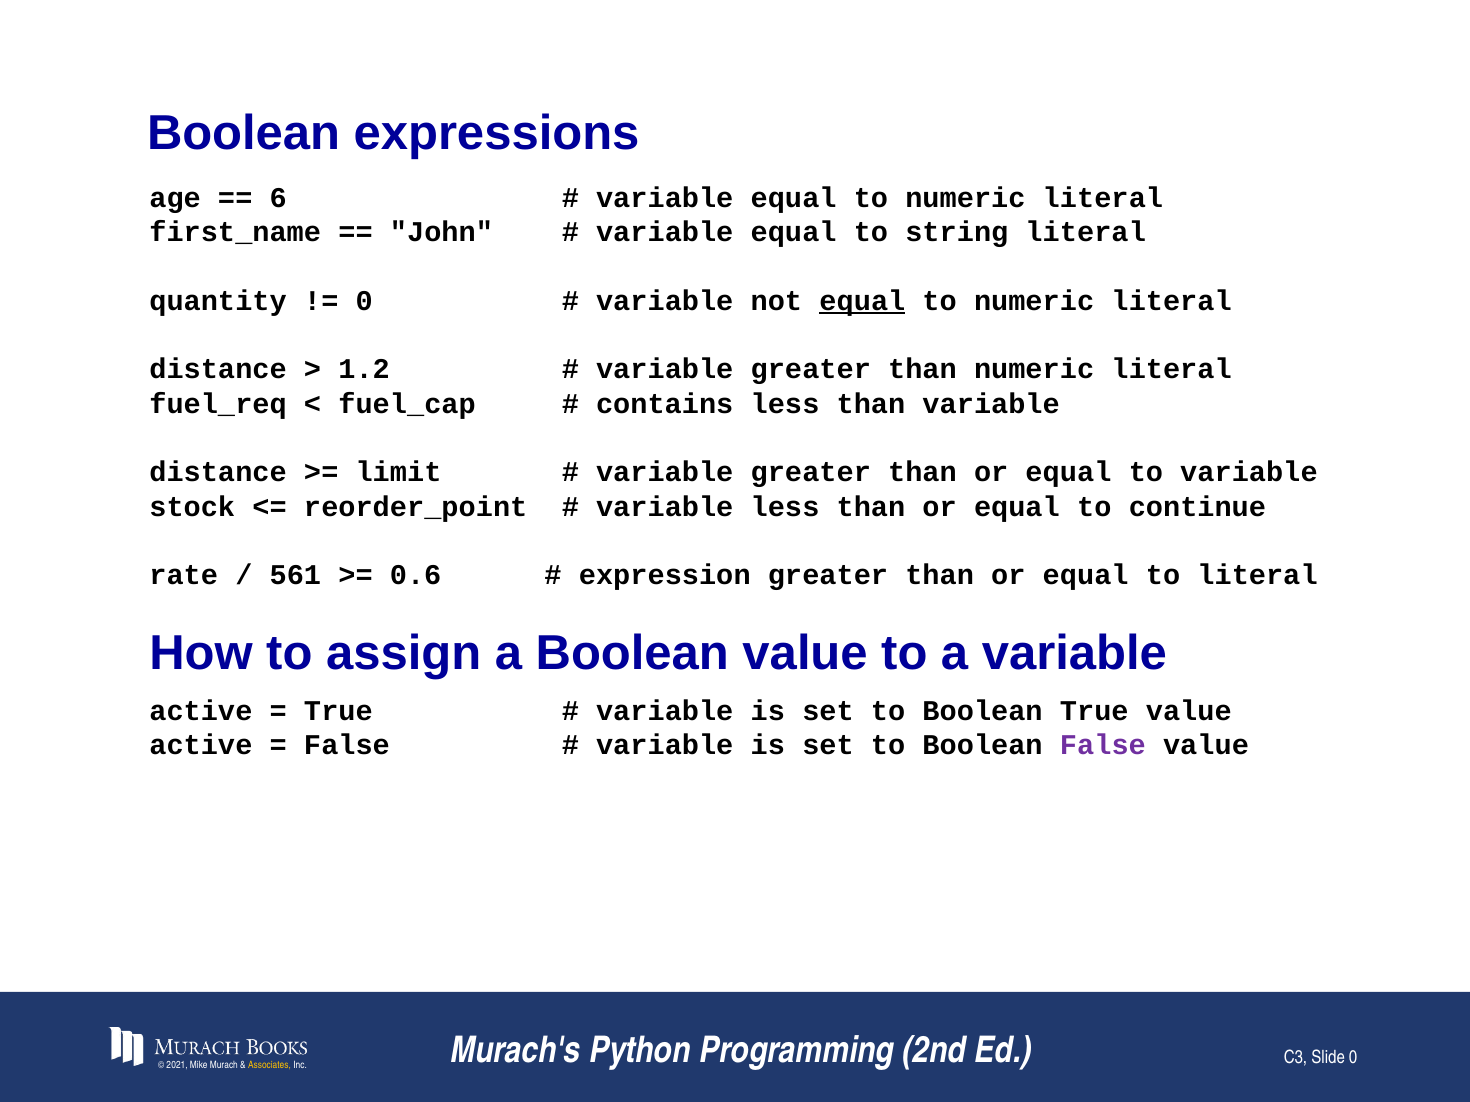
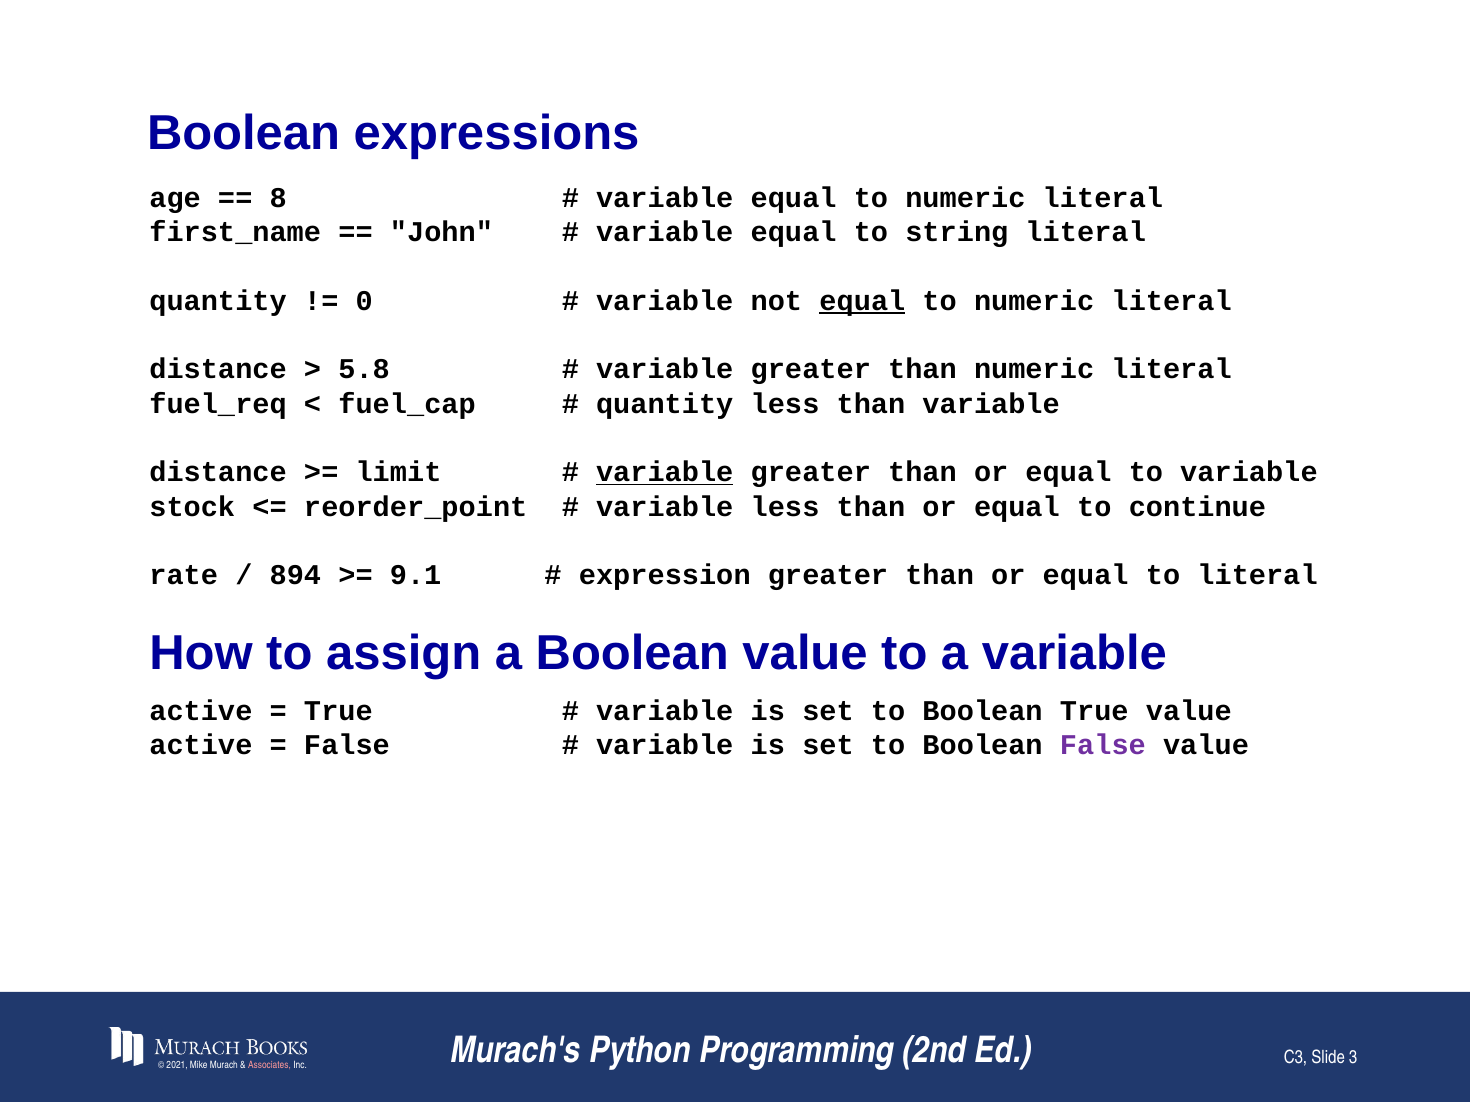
6: 6 -> 8
1.2: 1.2 -> 5.8
contains at (665, 404): contains -> quantity
variable at (665, 473) underline: none -> present
561: 561 -> 894
0.6: 0.6 -> 9.1
Associates colour: yellow -> pink
Slide 0: 0 -> 3
